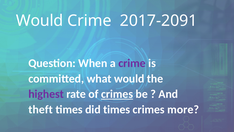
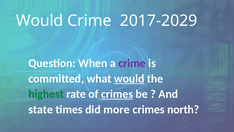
2017-2091: 2017-2091 -> 2017-2029
would at (129, 78) underline: none -> present
highest colour: purple -> green
theft: theft -> state
did times: times -> more
more: more -> north
